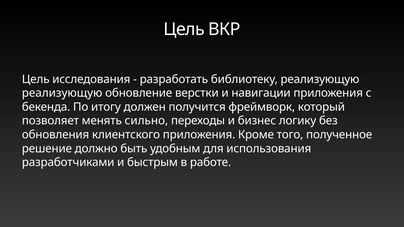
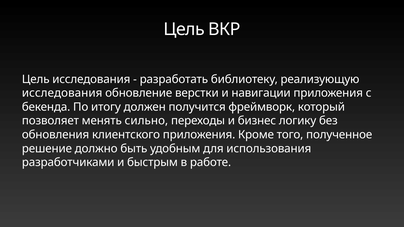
реализующую at (62, 93): реализующую -> исследования
